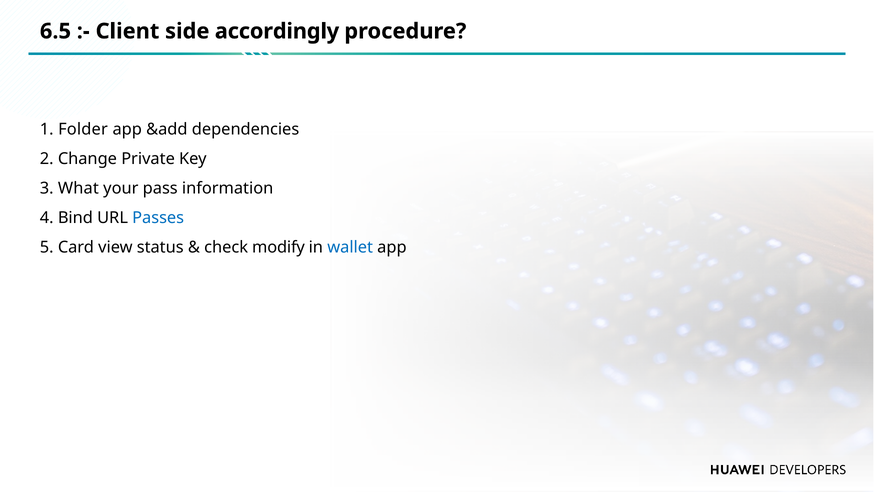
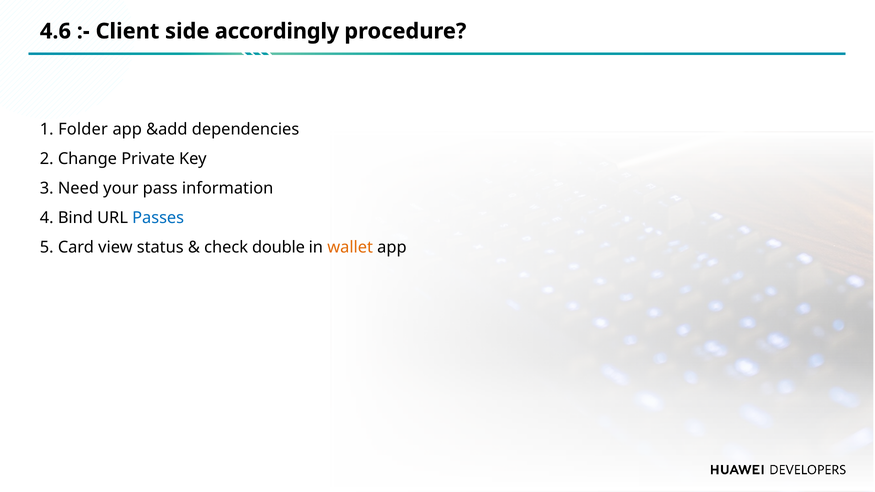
6.5: 6.5 -> 4.6
What: What -> Need
modify: modify -> double
wallet colour: blue -> orange
